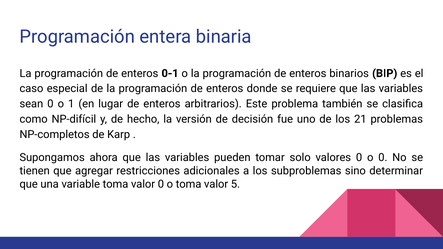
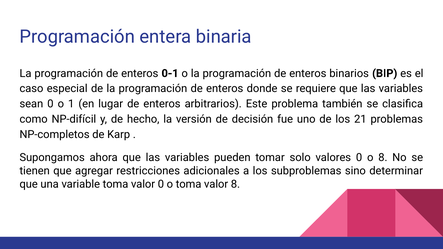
o 0: 0 -> 8
valor 5: 5 -> 8
